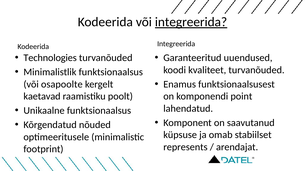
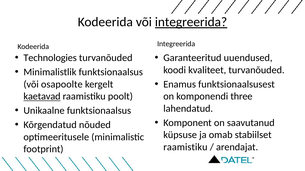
kaetavad underline: none -> present
point: point -> three
represents at (185, 148): represents -> raamistiku
